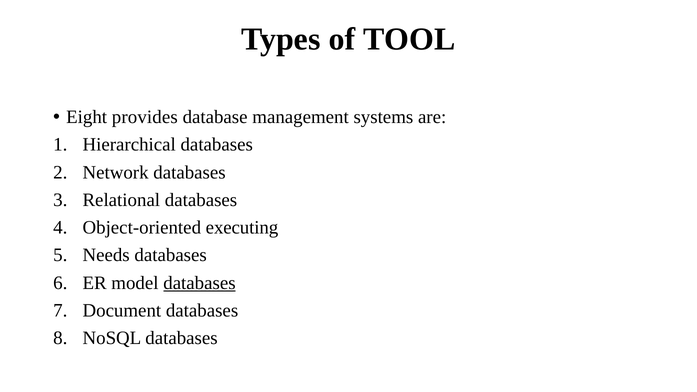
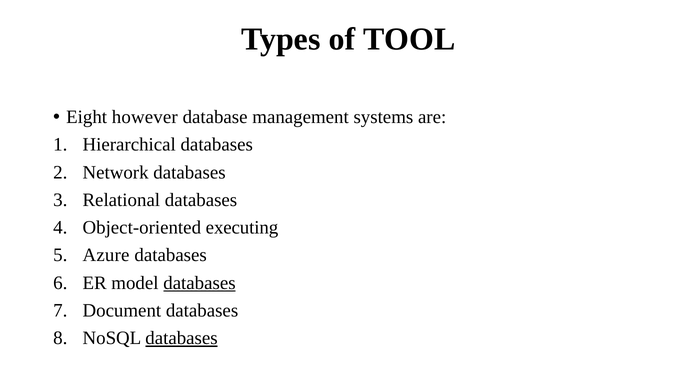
provides: provides -> however
Needs: Needs -> Azure
databases at (182, 338) underline: none -> present
